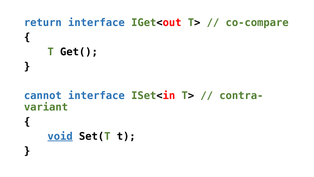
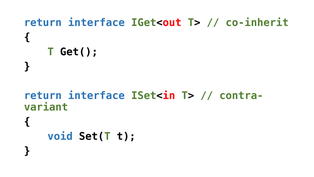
co-compare: co-compare -> co-inherit
cannot at (43, 96): cannot -> return
void underline: present -> none
